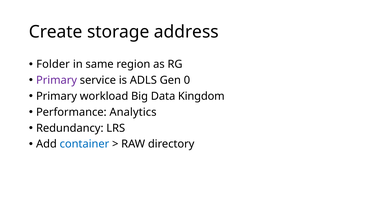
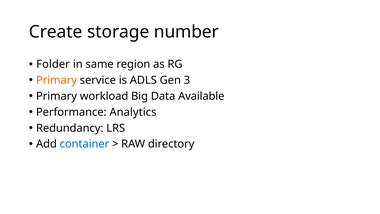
address: address -> number
Primary at (57, 80) colour: purple -> orange
0: 0 -> 3
Kingdom: Kingdom -> Available
